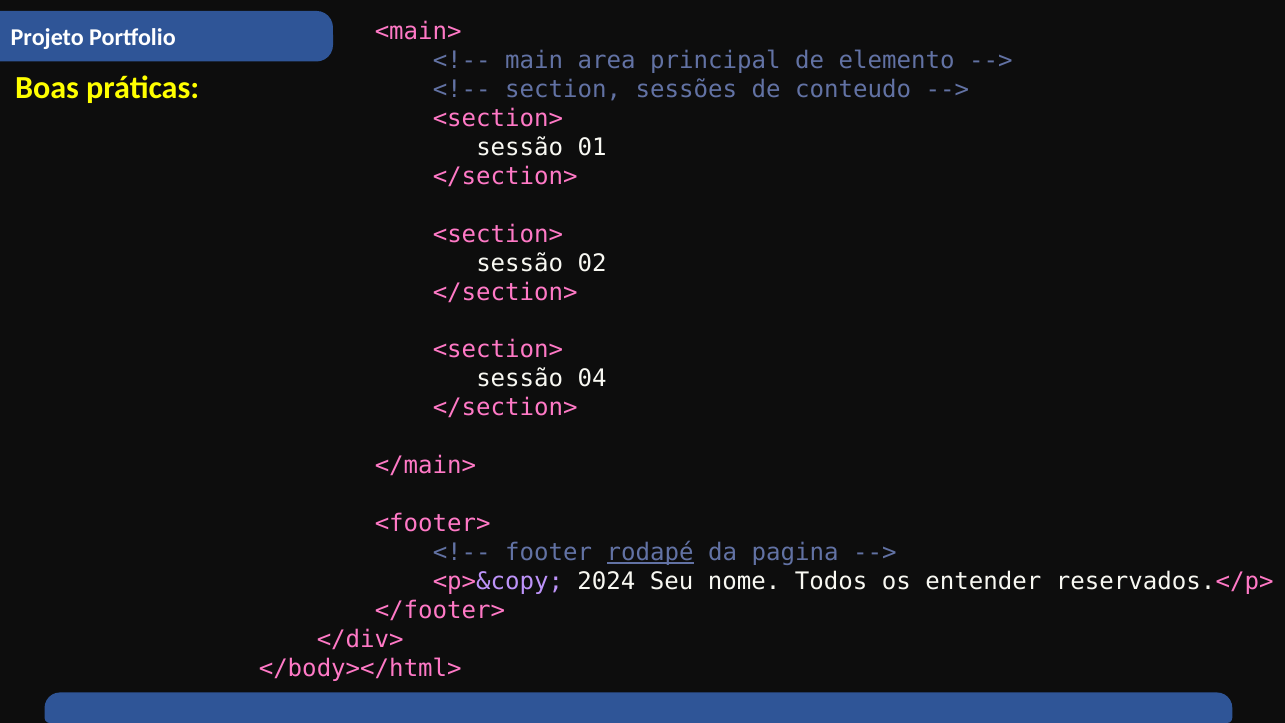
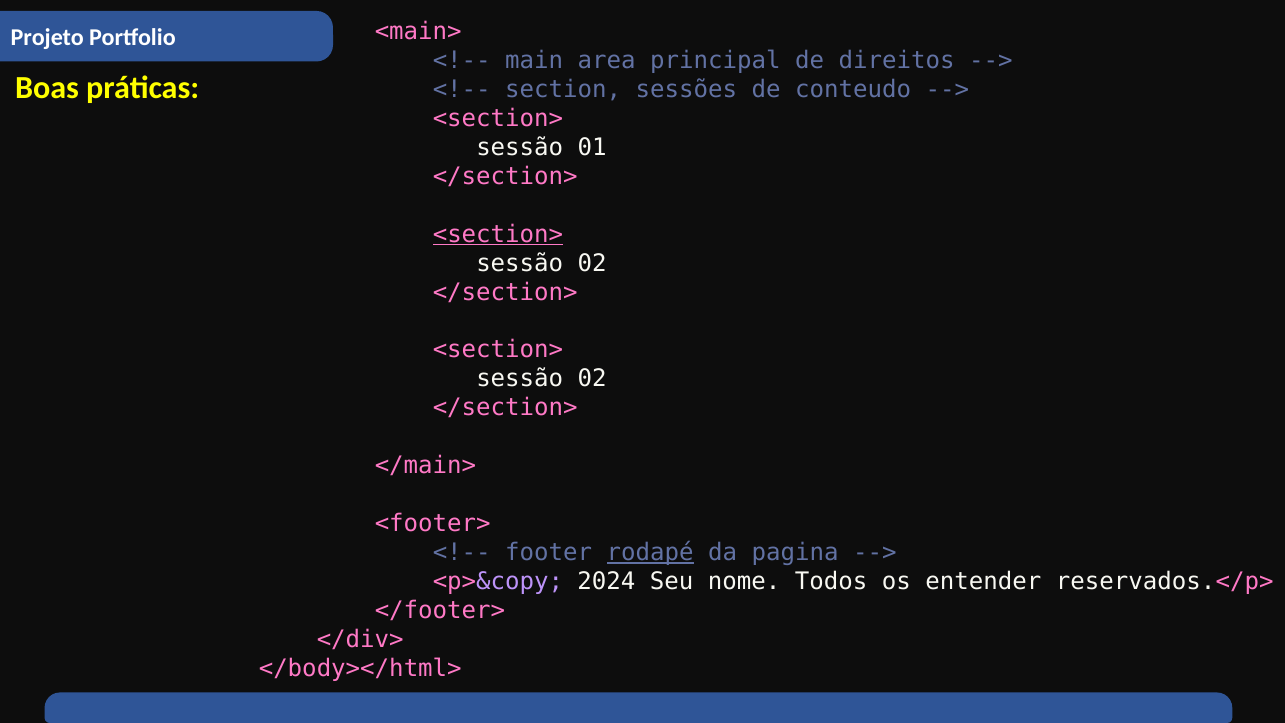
elemento: elemento -> direitos
<section> at (498, 234) underline: none -> present
04 at (592, 379): 04 -> 02
